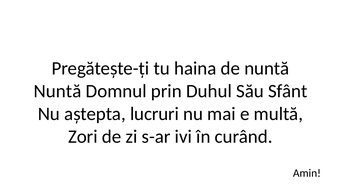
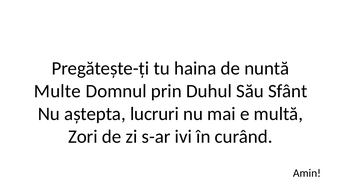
Nuntă at (57, 91): Nuntă -> Multe
